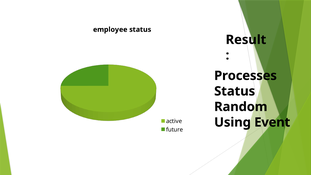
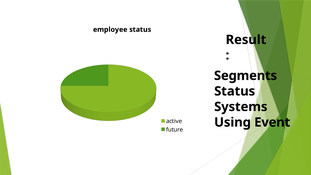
Processes: Processes -> Segments
Random: Random -> Systems
